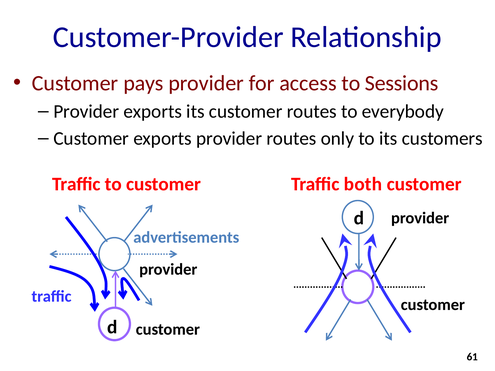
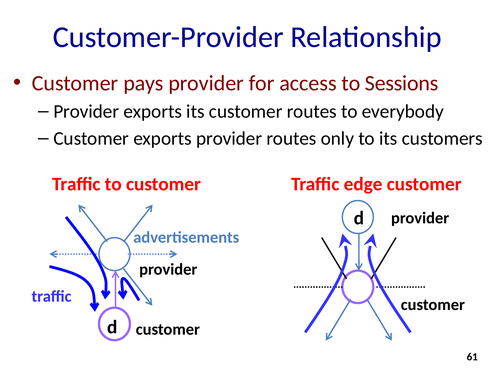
both: both -> edge
